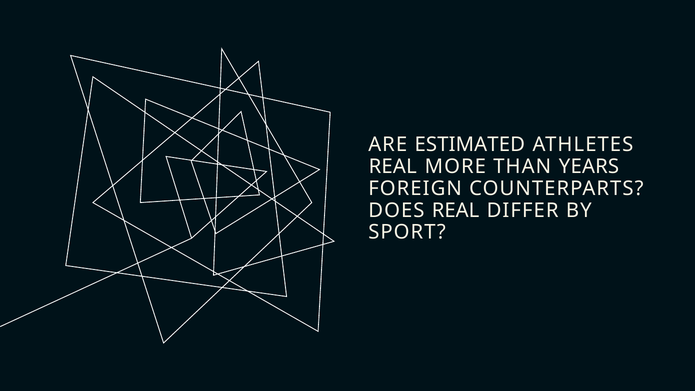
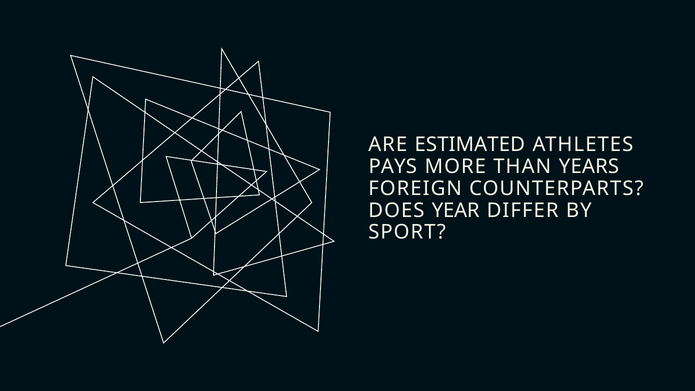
REAL at (393, 167): REAL -> PAYS
DOES REAL: REAL -> YEAR
